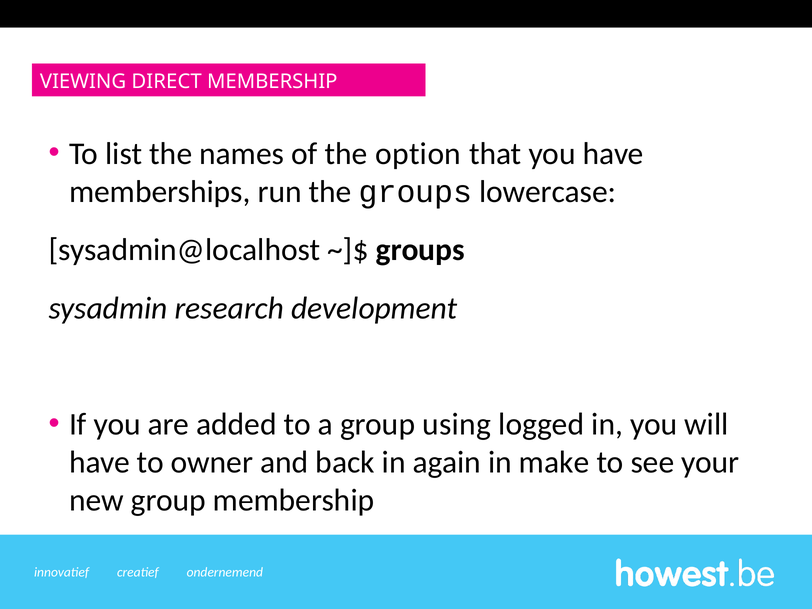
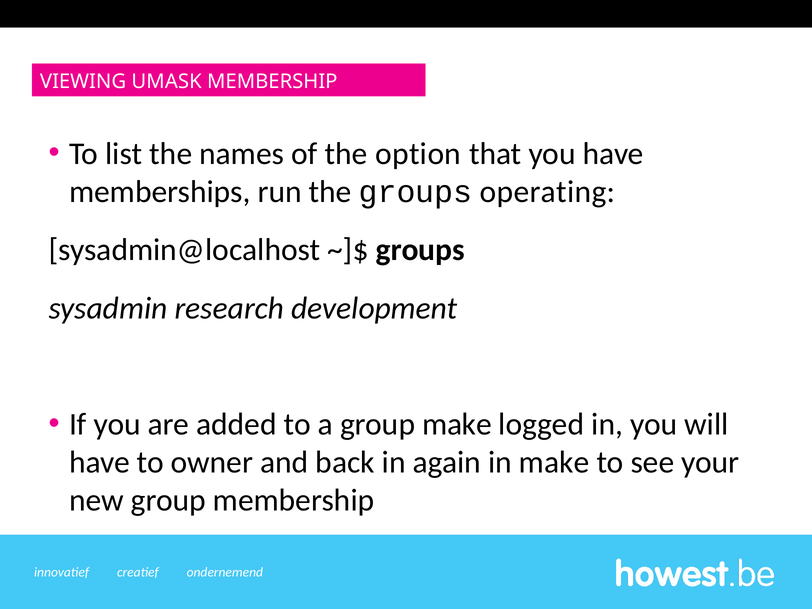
DIRECT: DIRECT -> UMASK
lowercase: lowercase -> operating
group using: using -> make
